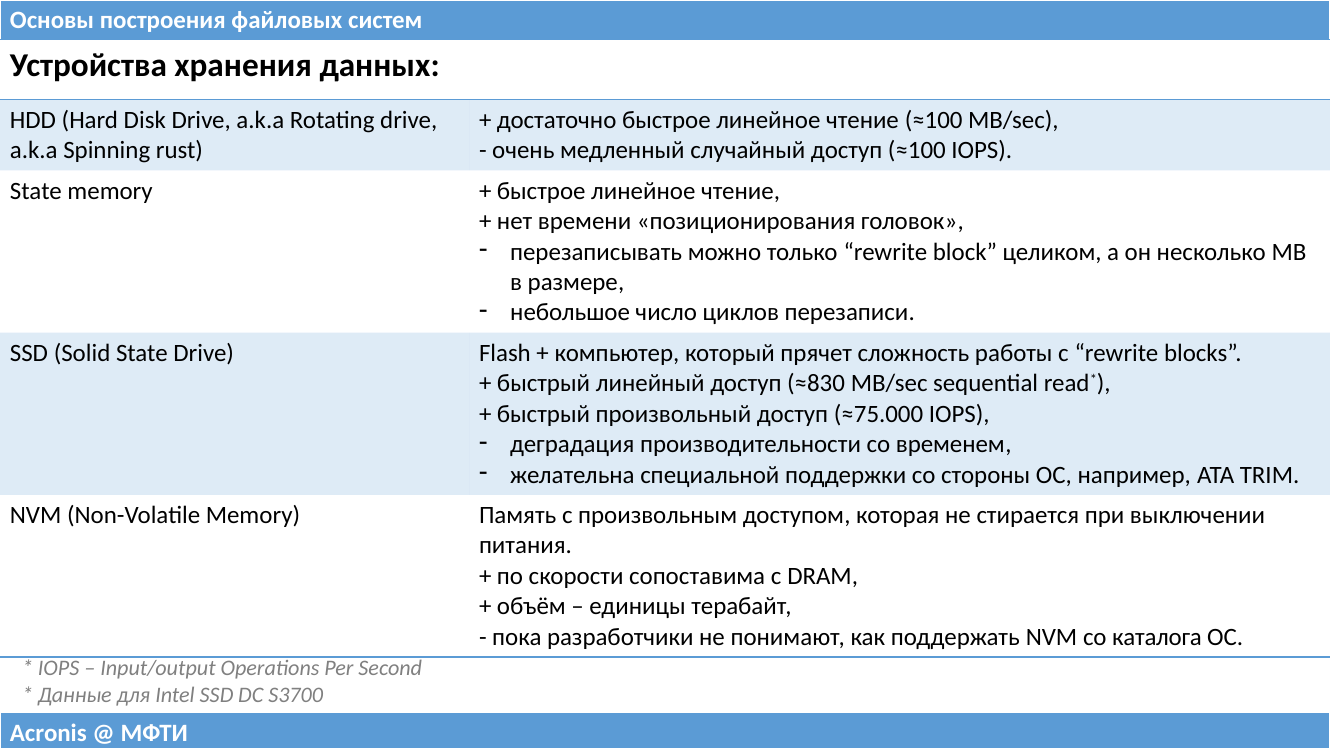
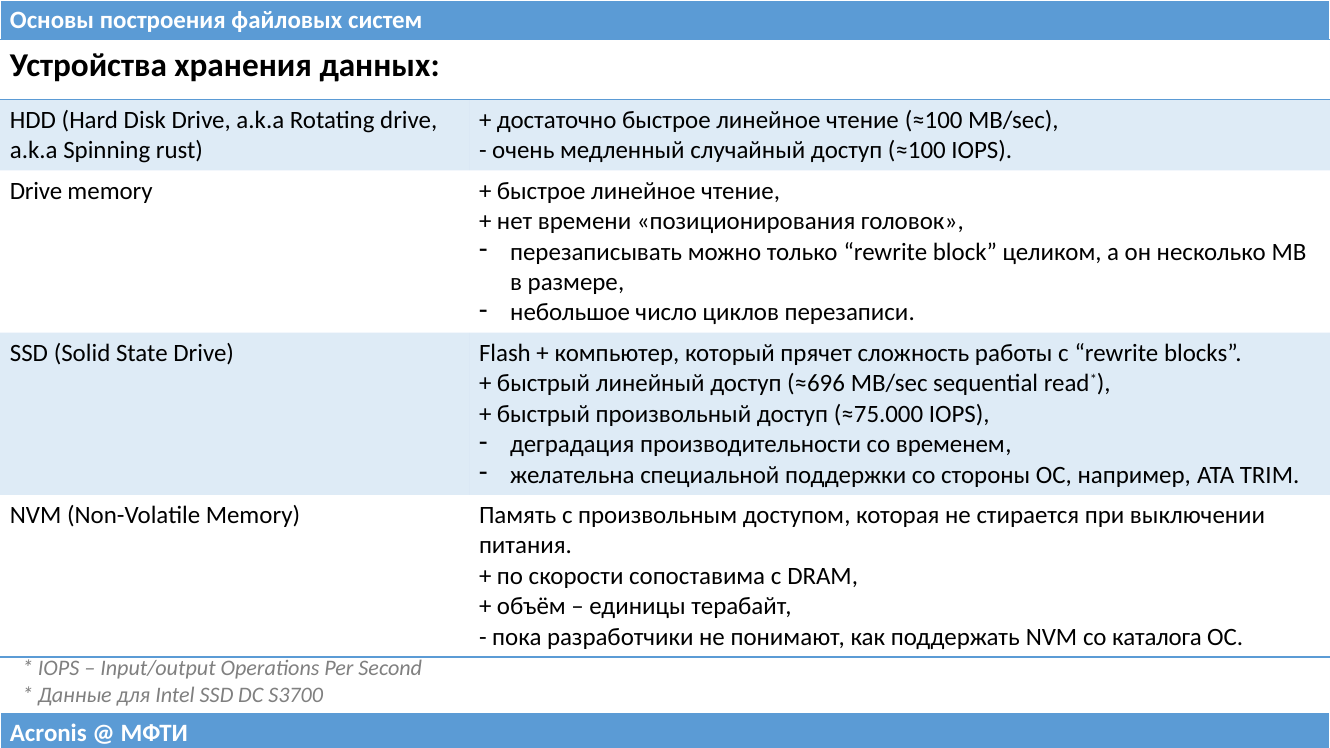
State at (36, 191): State -> Drive
≈830: ≈830 -> ≈696
